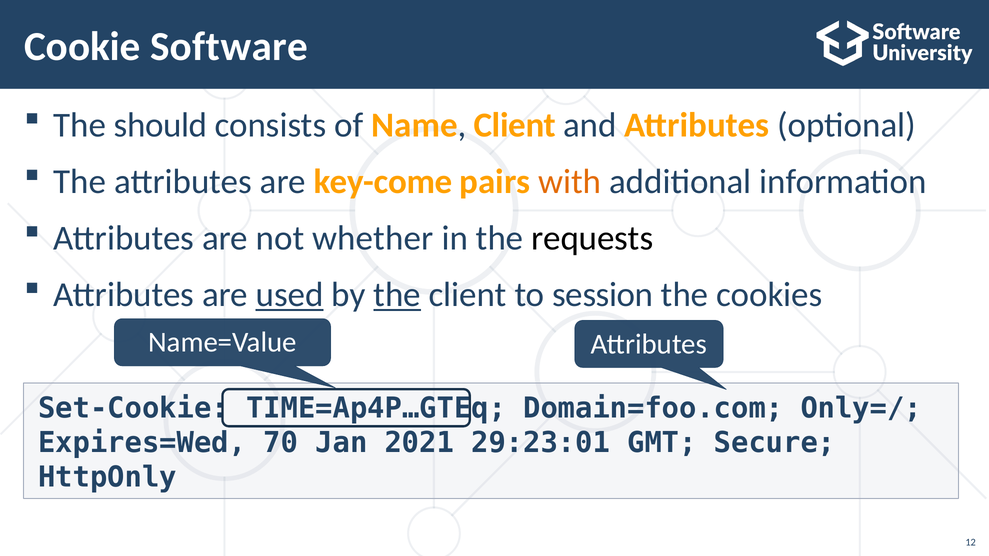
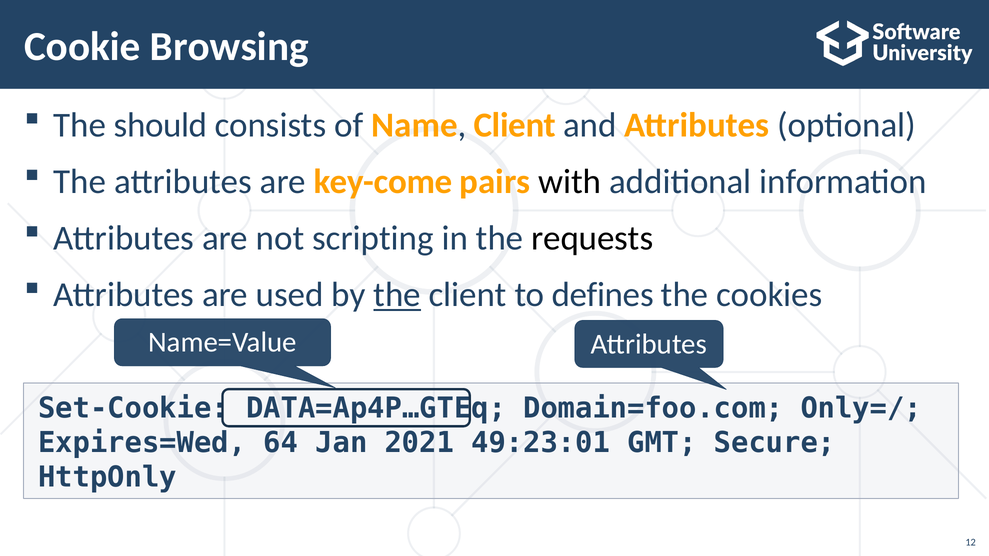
Software: Software -> Browsing
with colour: orange -> black
whether: whether -> scripting
used underline: present -> none
session: session -> defines
TIME=Ap4P…GTEq: TIME=Ap4P…GTEq -> DATA=Ap4P…GTEq
70: 70 -> 64
29:23:01: 29:23:01 -> 49:23:01
